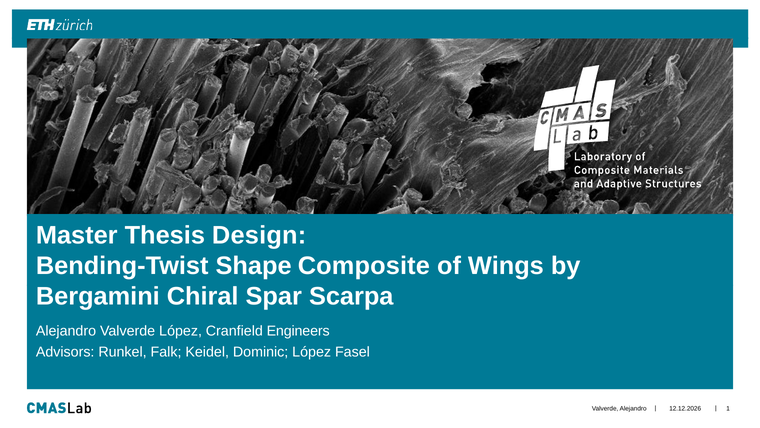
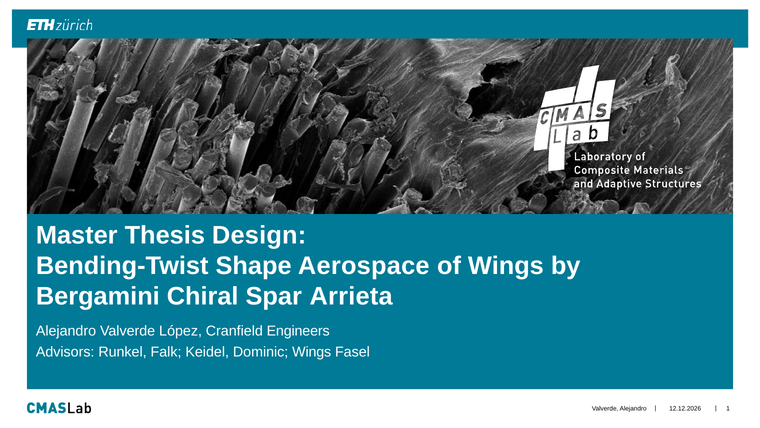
Composite: Composite -> Aerospace
Scarpa: Scarpa -> Arrieta
Dominic López: López -> Wings
